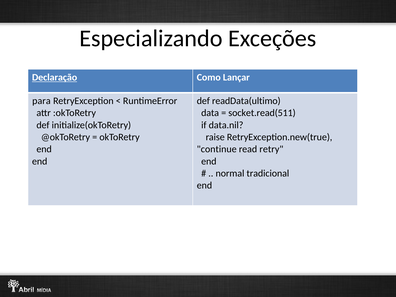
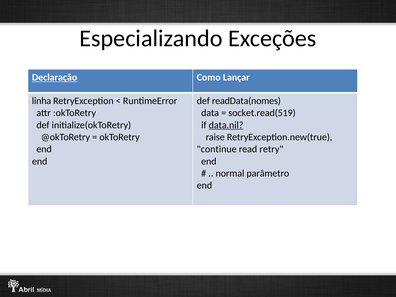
para: para -> linha
readData(ultimo: readData(ultimo -> readData(nomes
socket.read(511: socket.read(511 -> socket.read(519
data.nil underline: none -> present
tradicional: tradicional -> parâmetro
